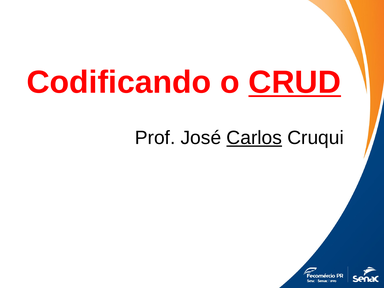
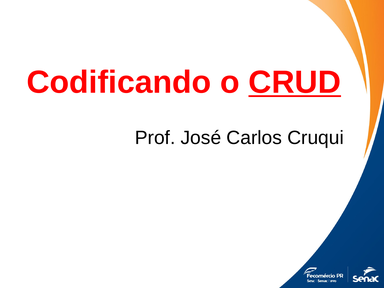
Carlos underline: present -> none
